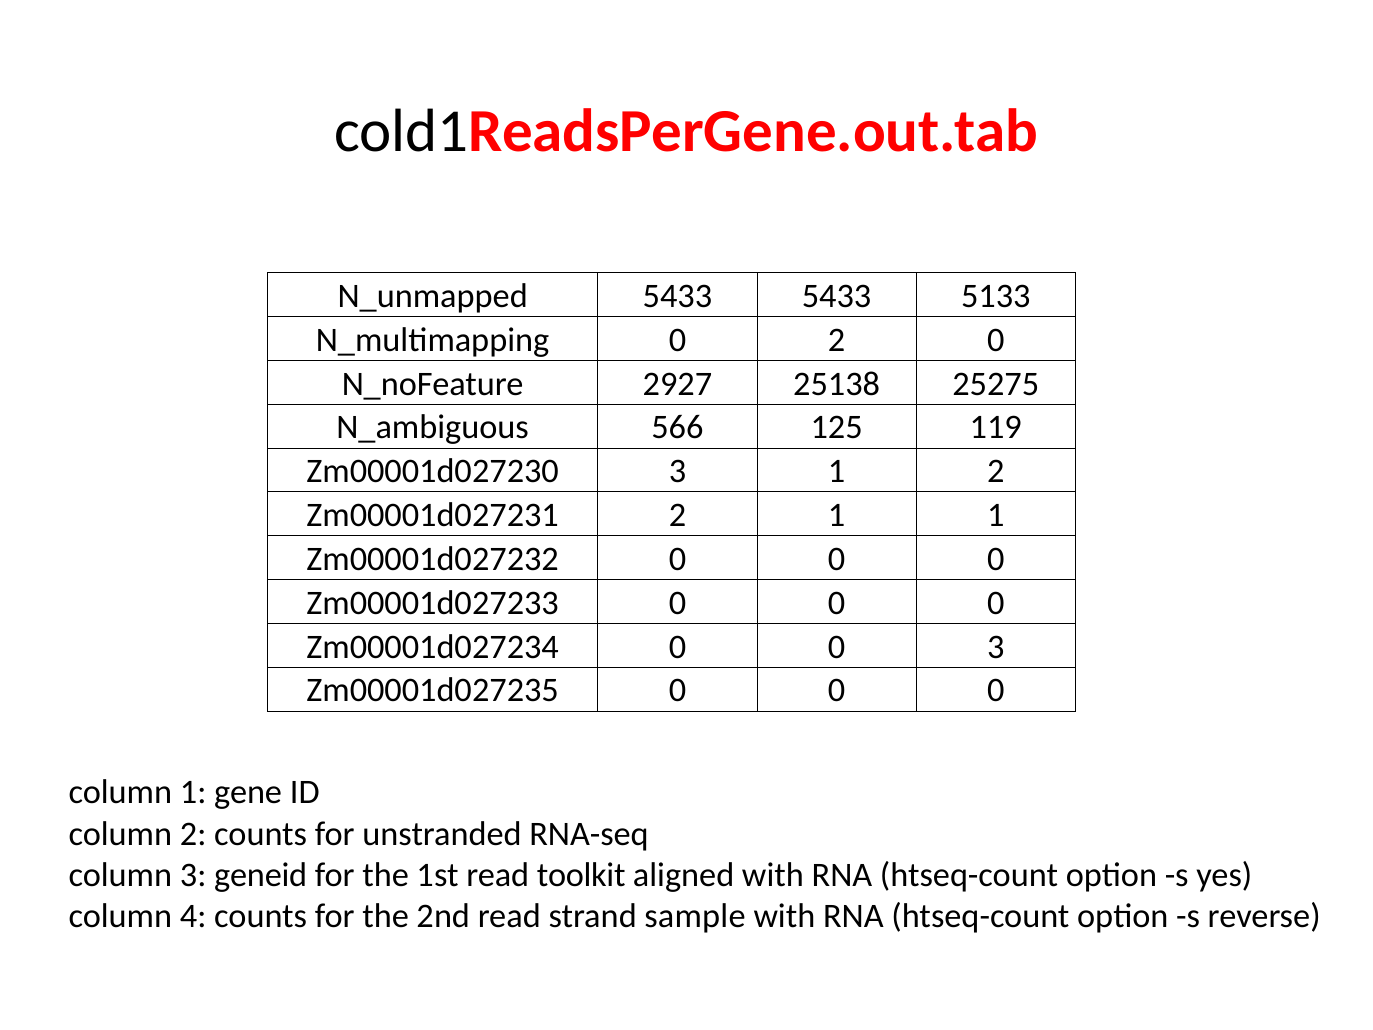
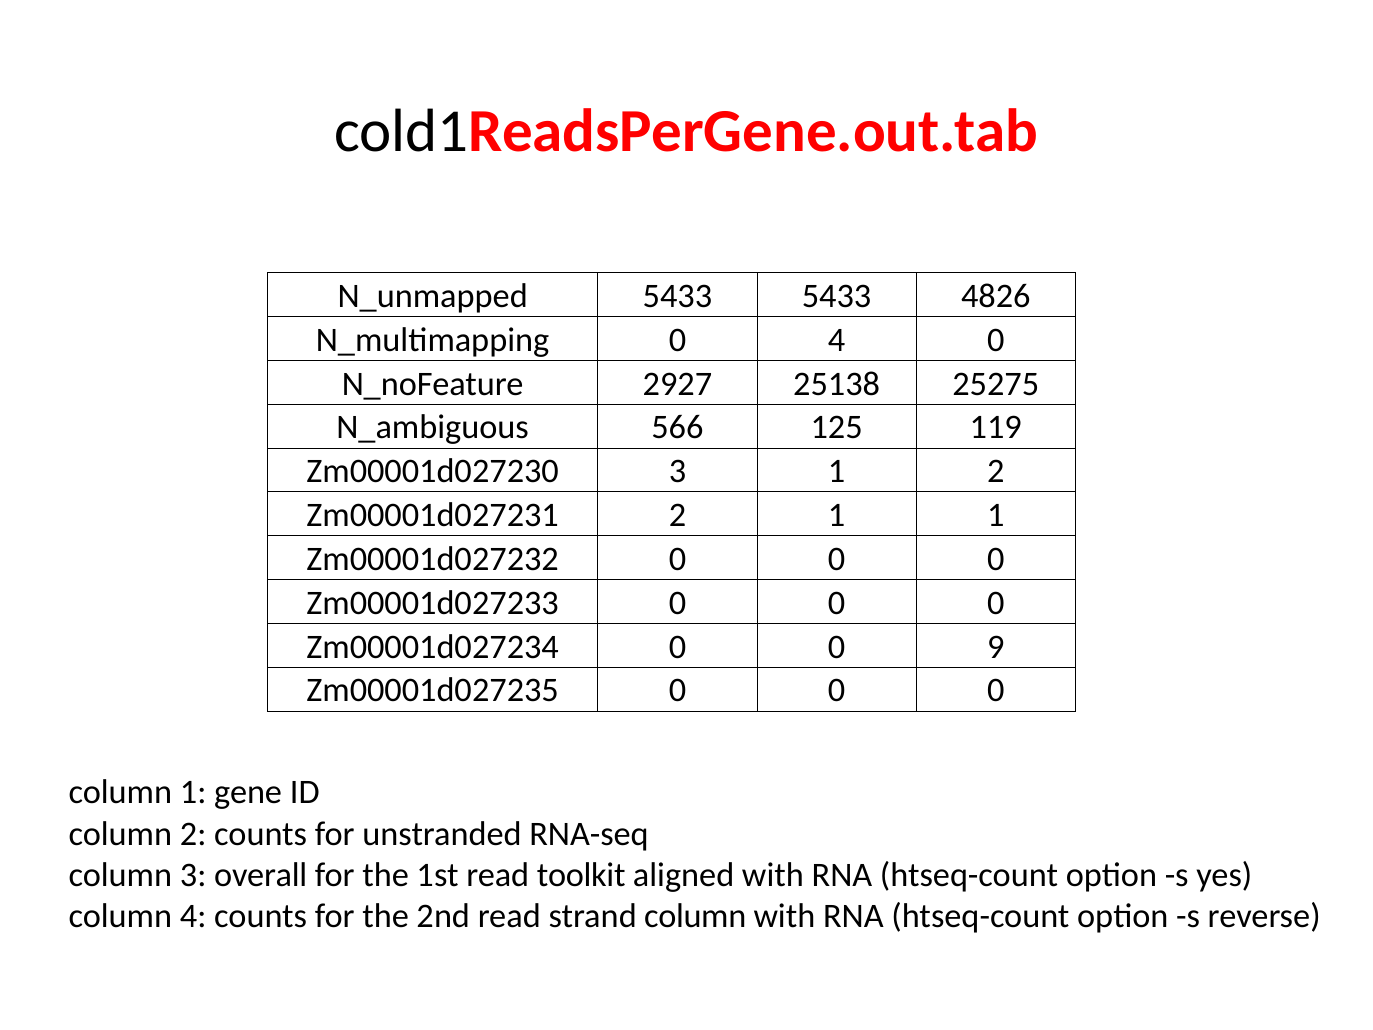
5133: 5133 -> 4826
0 2: 2 -> 4
0 3: 3 -> 9
geneid: geneid -> overall
strand sample: sample -> column
